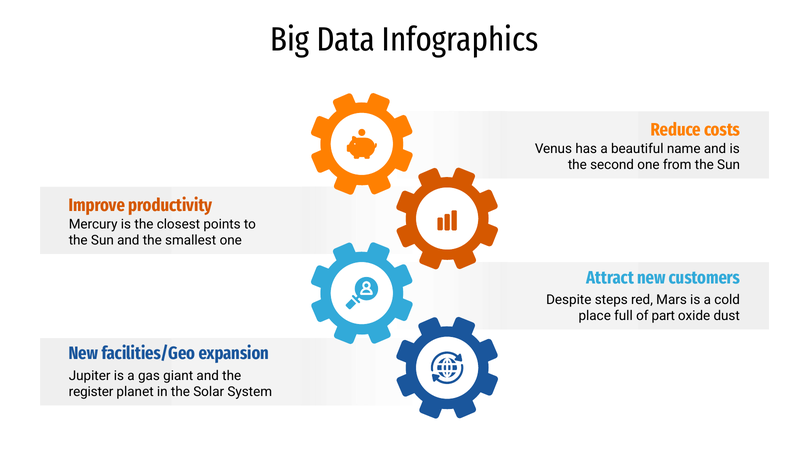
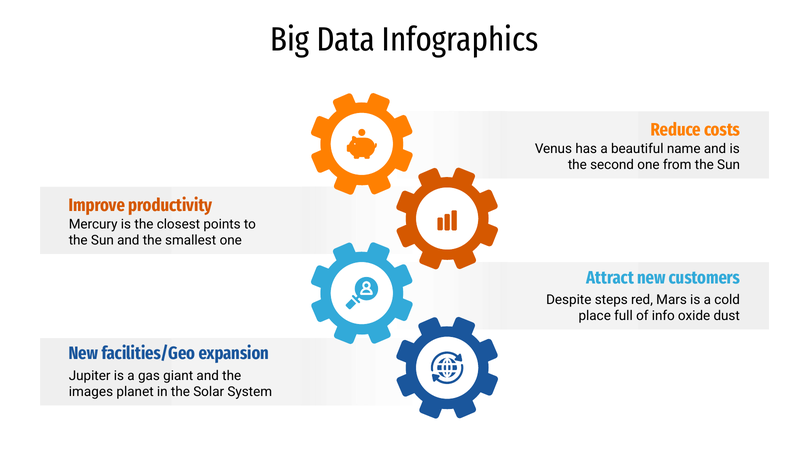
part: part -> info
register: register -> images
